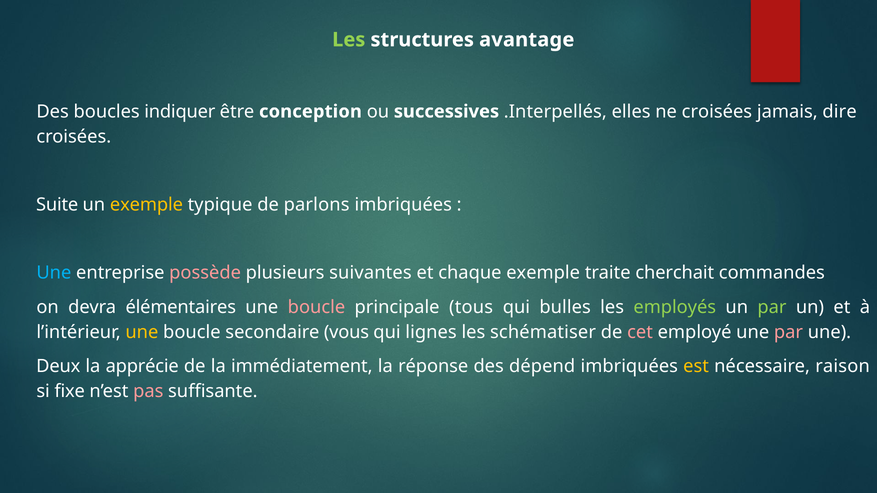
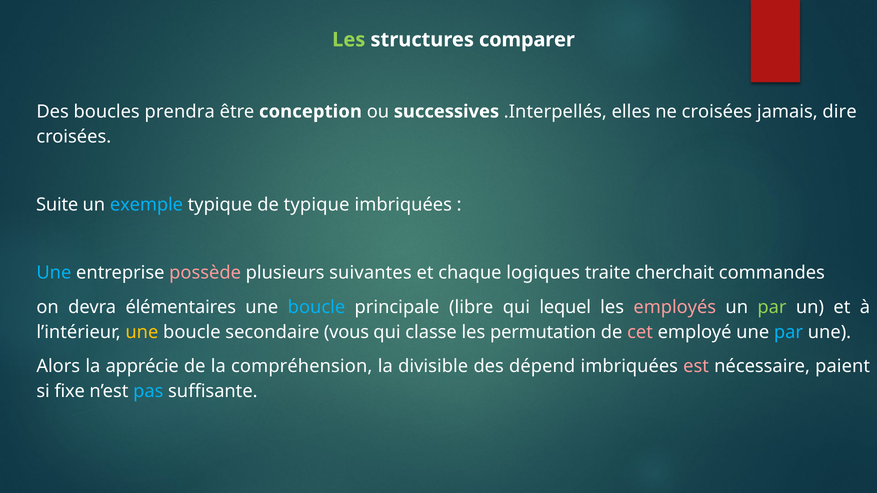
avantage: avantage -> comparer
indiquer: indiquer -> prendra
exemple at (146, 205) colour: yellow -> light blue
de parlons: parlons -> typique
chaque exemple: exemple -> logiques
boucle at (316, 307) colour: pink -> light blue
tous: tous -> libre
bulles: bulles -> lequel
employés colour: light green -> pink
lignes: lignes -> classe
schématiser: schématiser -> permutation
par at (788, 332) colour: pink -> light blue
Deux: Deux -> Alors
immédiatement: immédiatement -> compréhension
réponse: réponse -> divisible
est colour: yellow -> pink
raison: raison -> paient
pas colour: pink -> light blue
